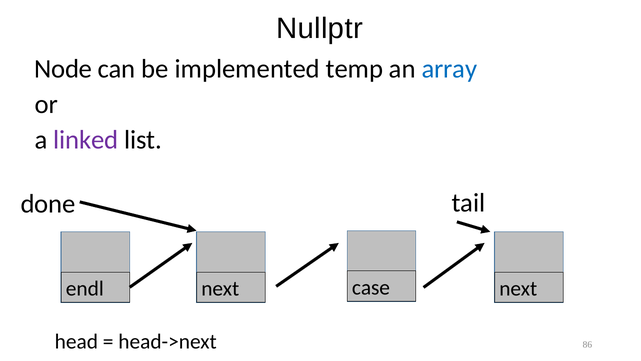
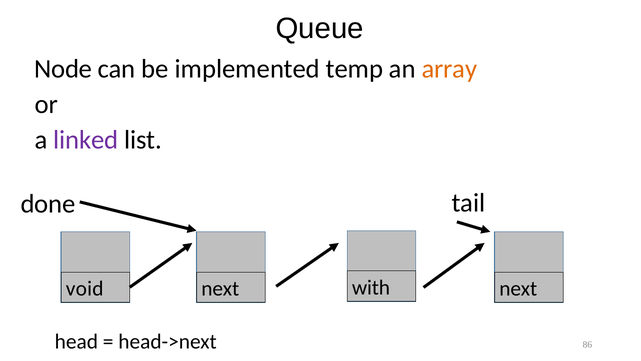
Nullptr: Nullptr -> Queue
array colour: blue -> orange
endl: endl -> void
case: case -> with
